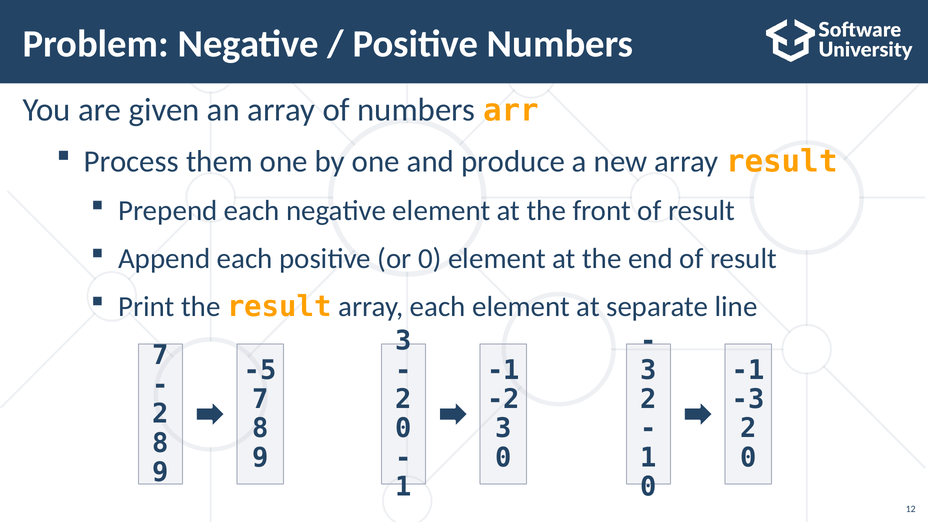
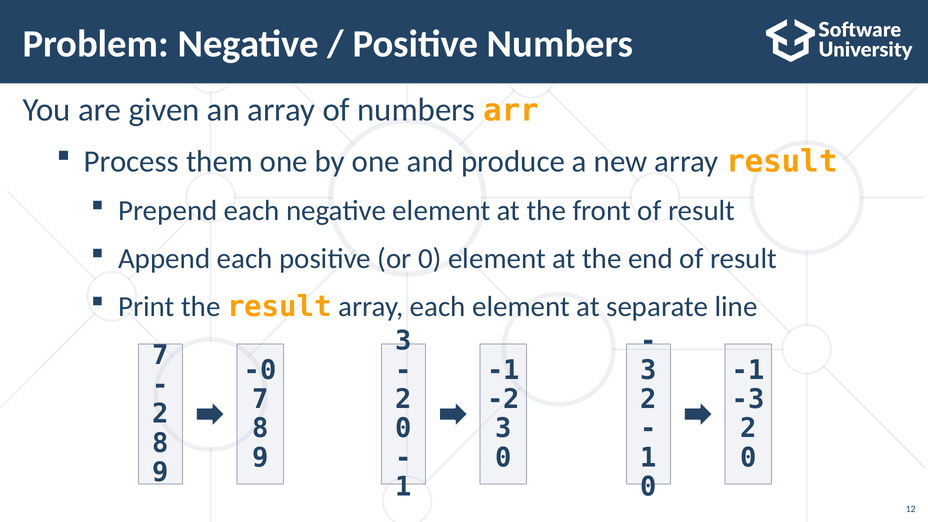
-5: -5 -> -0
